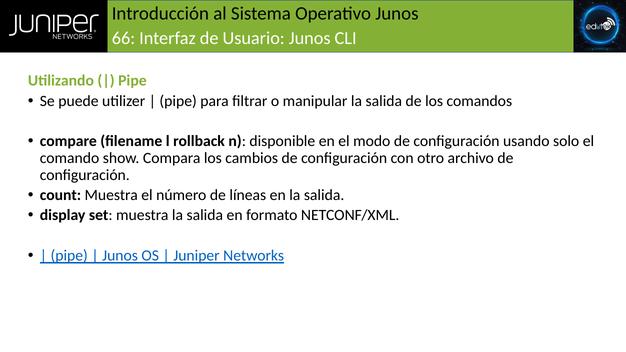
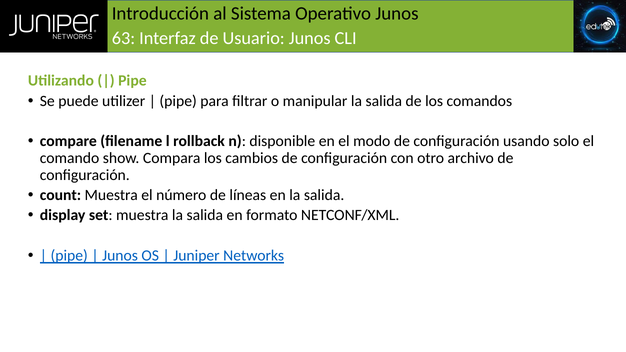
66: 66 -> 63
